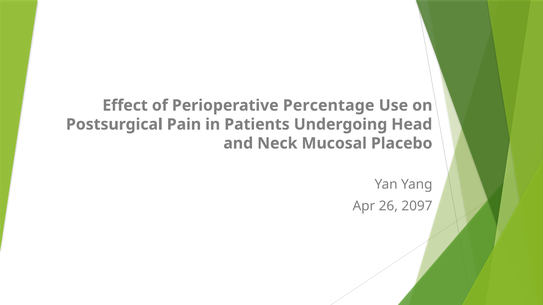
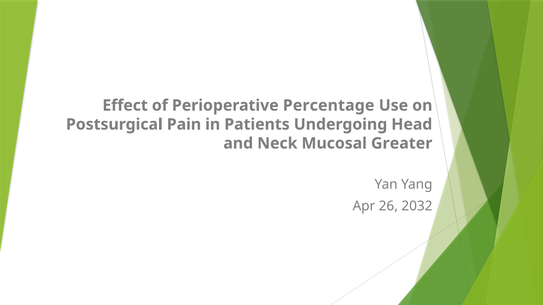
Placebo: Placebo -> Greater
2097: 2097 -> 2032
